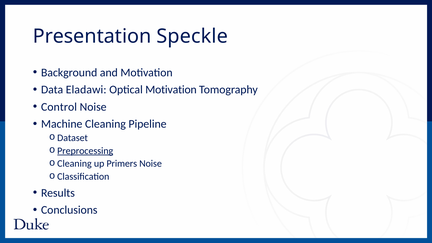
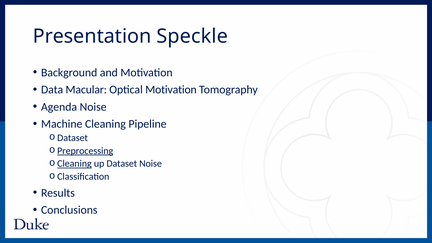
Eladawi: Eladawi -> Macular
Control: Control -> Agenda
Cleaning at (74, 164) underline: none -> present
up Primers: Primers -> Dataset
